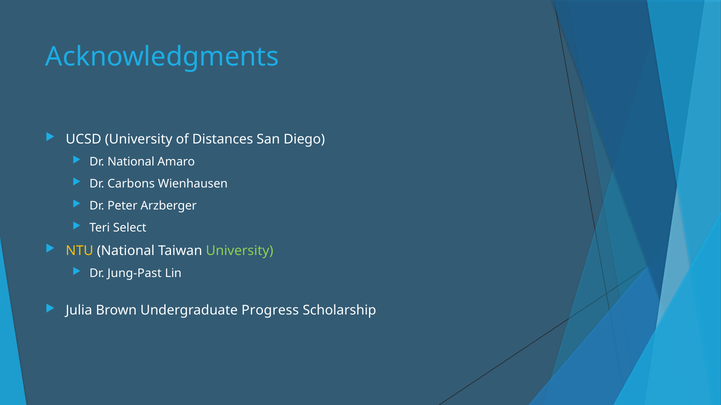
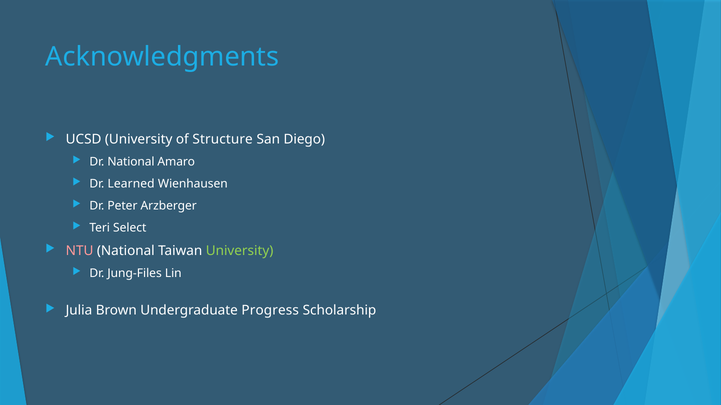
Distances: Distances -> Structure
Carbons: Carbons -> Learned
NTU colour: yellow -> pink
Jung-Past: Jung-Past -> Jung-Files
